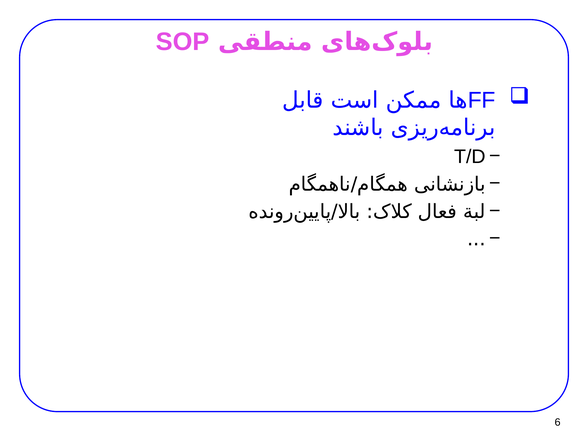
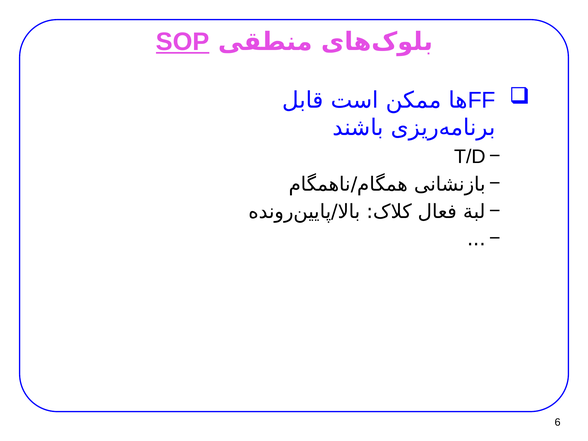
SOP underline: none -> present
